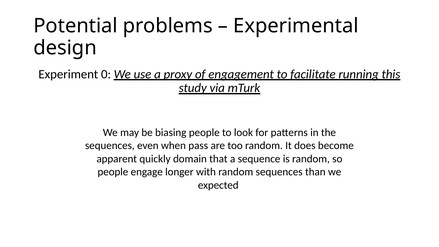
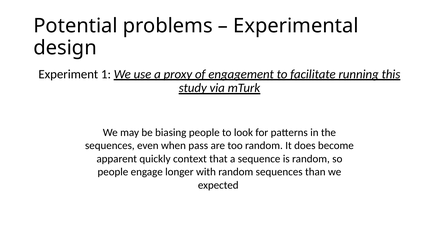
0: 0 -> 1
domain: domain -> context
